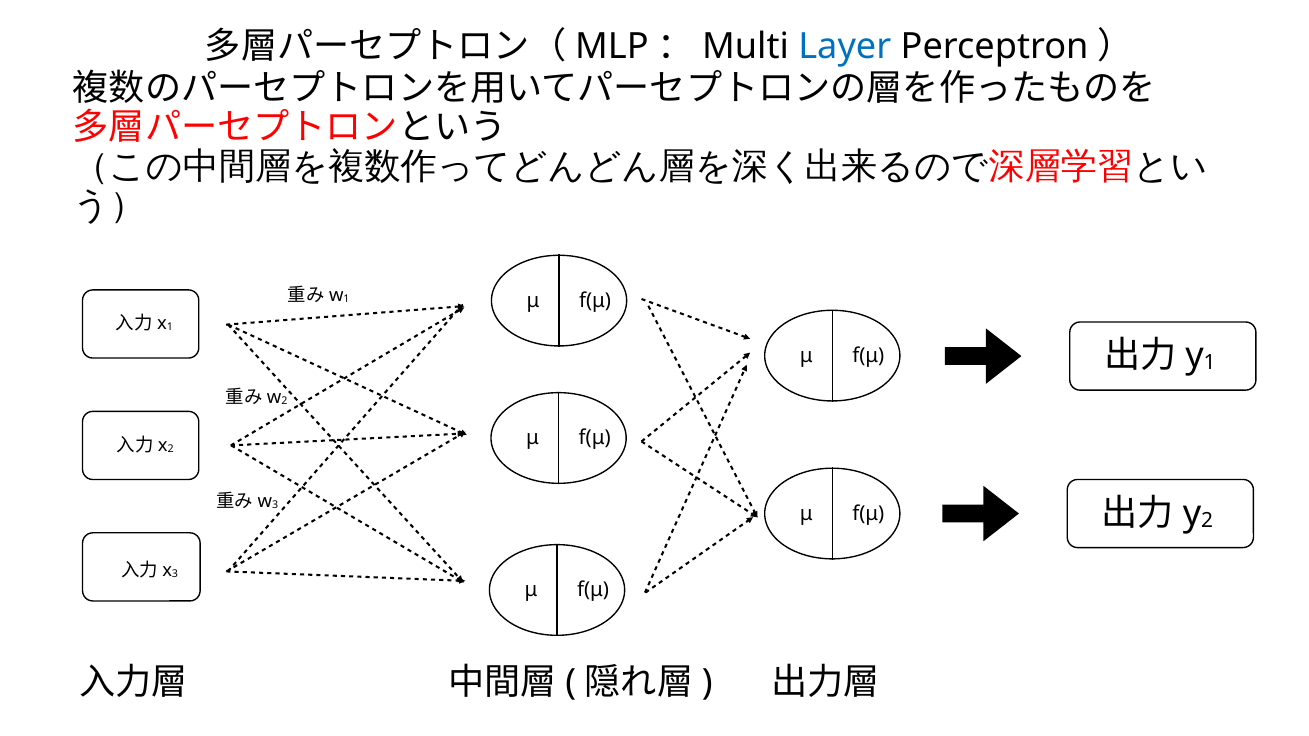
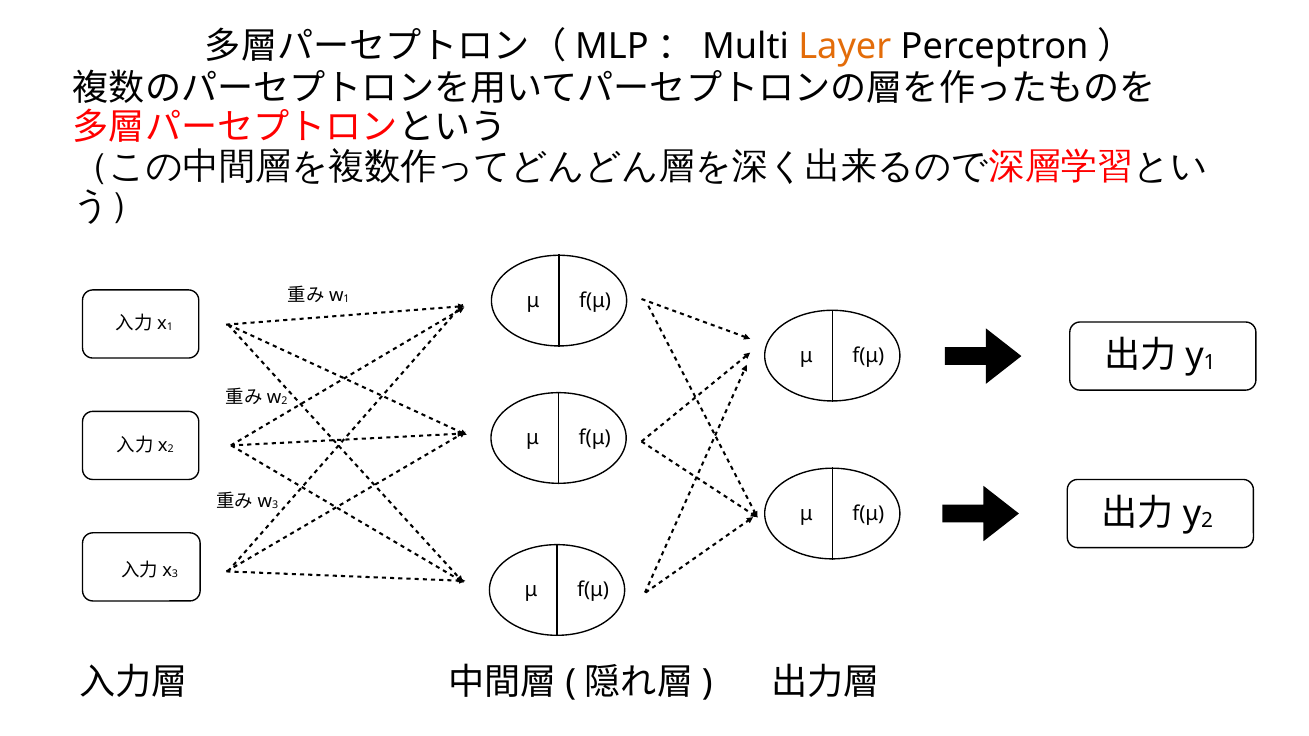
Layer colour: blue -> orange
